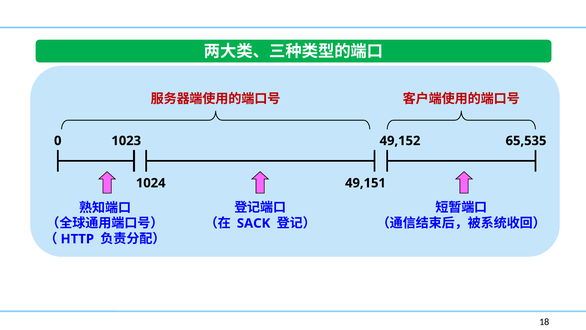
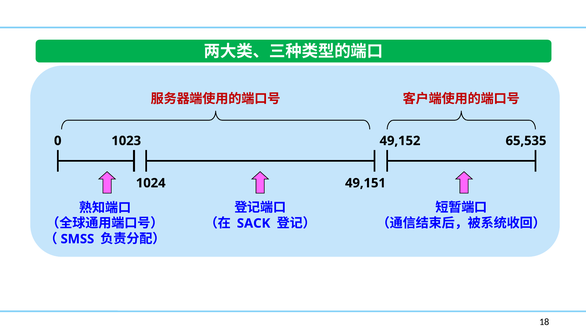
HTTP: HTTP -> SMSS
